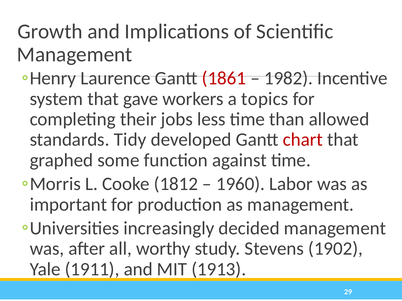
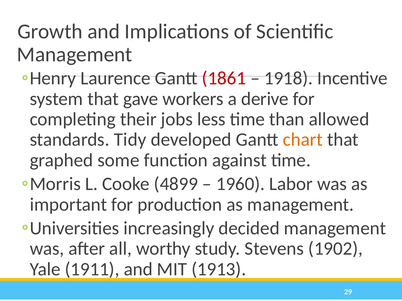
1982: 1982 -> 1918
topics: topics -> derive
chart colour: red -> orange
1812: 1812 -> 4899
